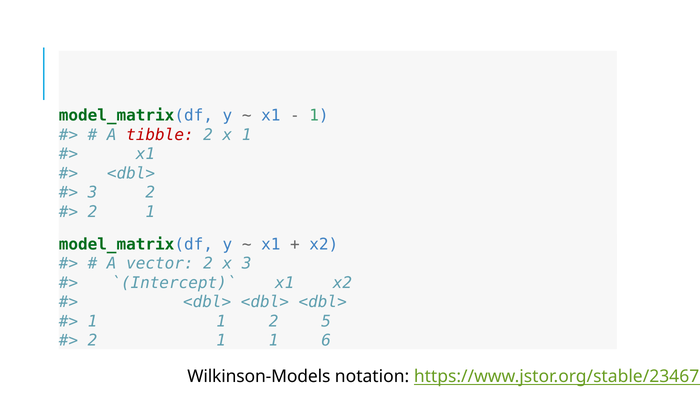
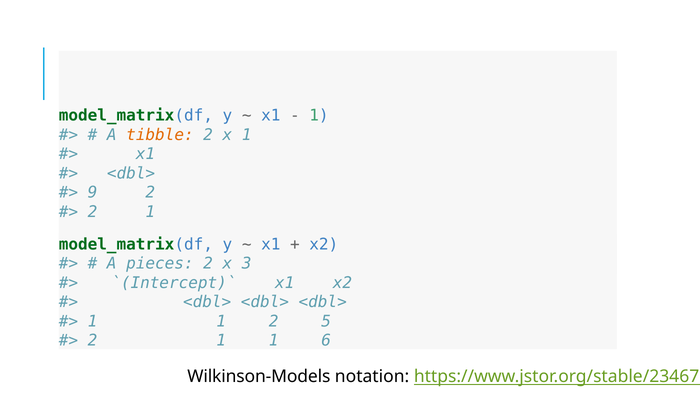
tibble colour: red -> orange
3 at (92, 192): 3 -> 9
vector: vector -> pieces
